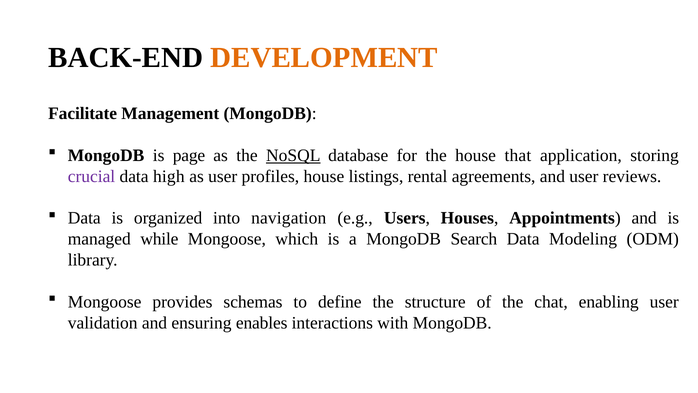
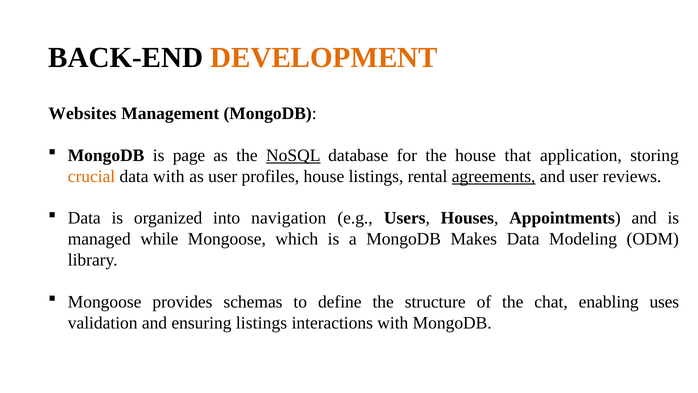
Facilitate: Facilitate -> Websites
crucial colour: purple -> orange
data high: high -> with
agreements underline: none -> present
Search: Search -> Makes
enabling user: user -> uses
ensuring enables: enables -> listings
